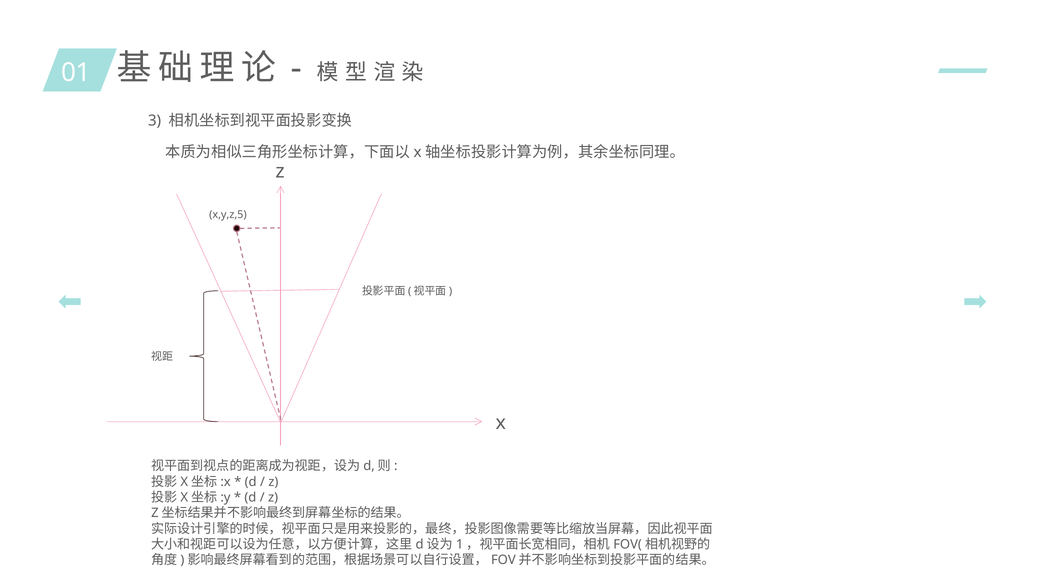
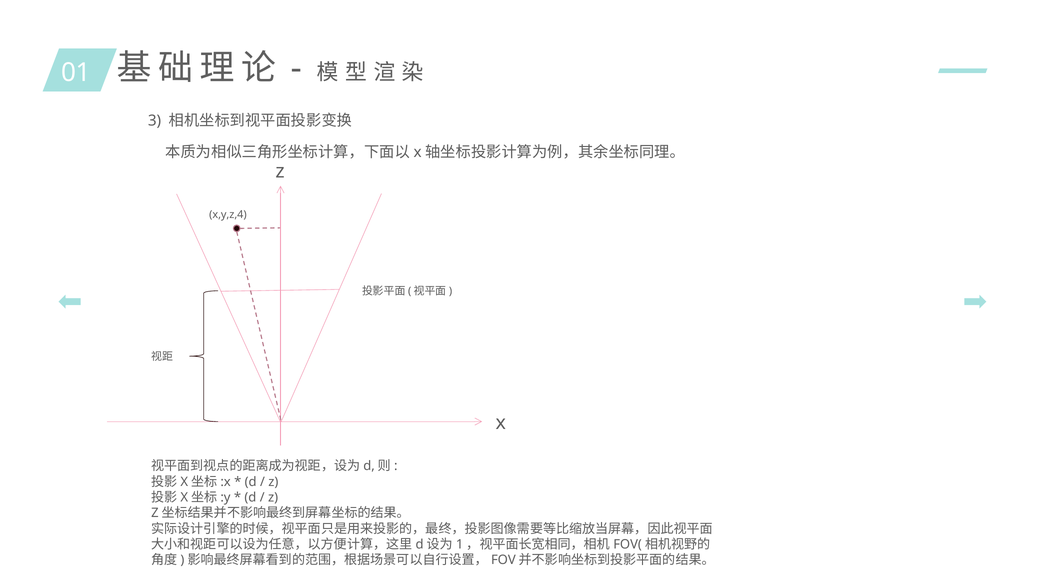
x,y,z,5: x,y,z,5 -> x,y,z,4
